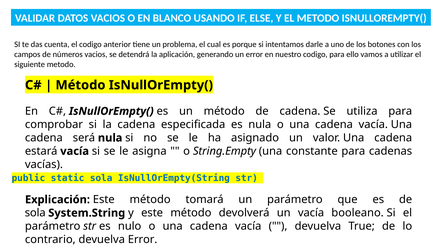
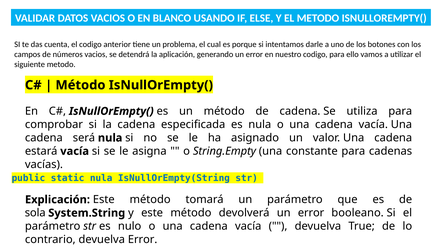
static sola: sola -> nula
devolverá un vacía: vacía -> error
